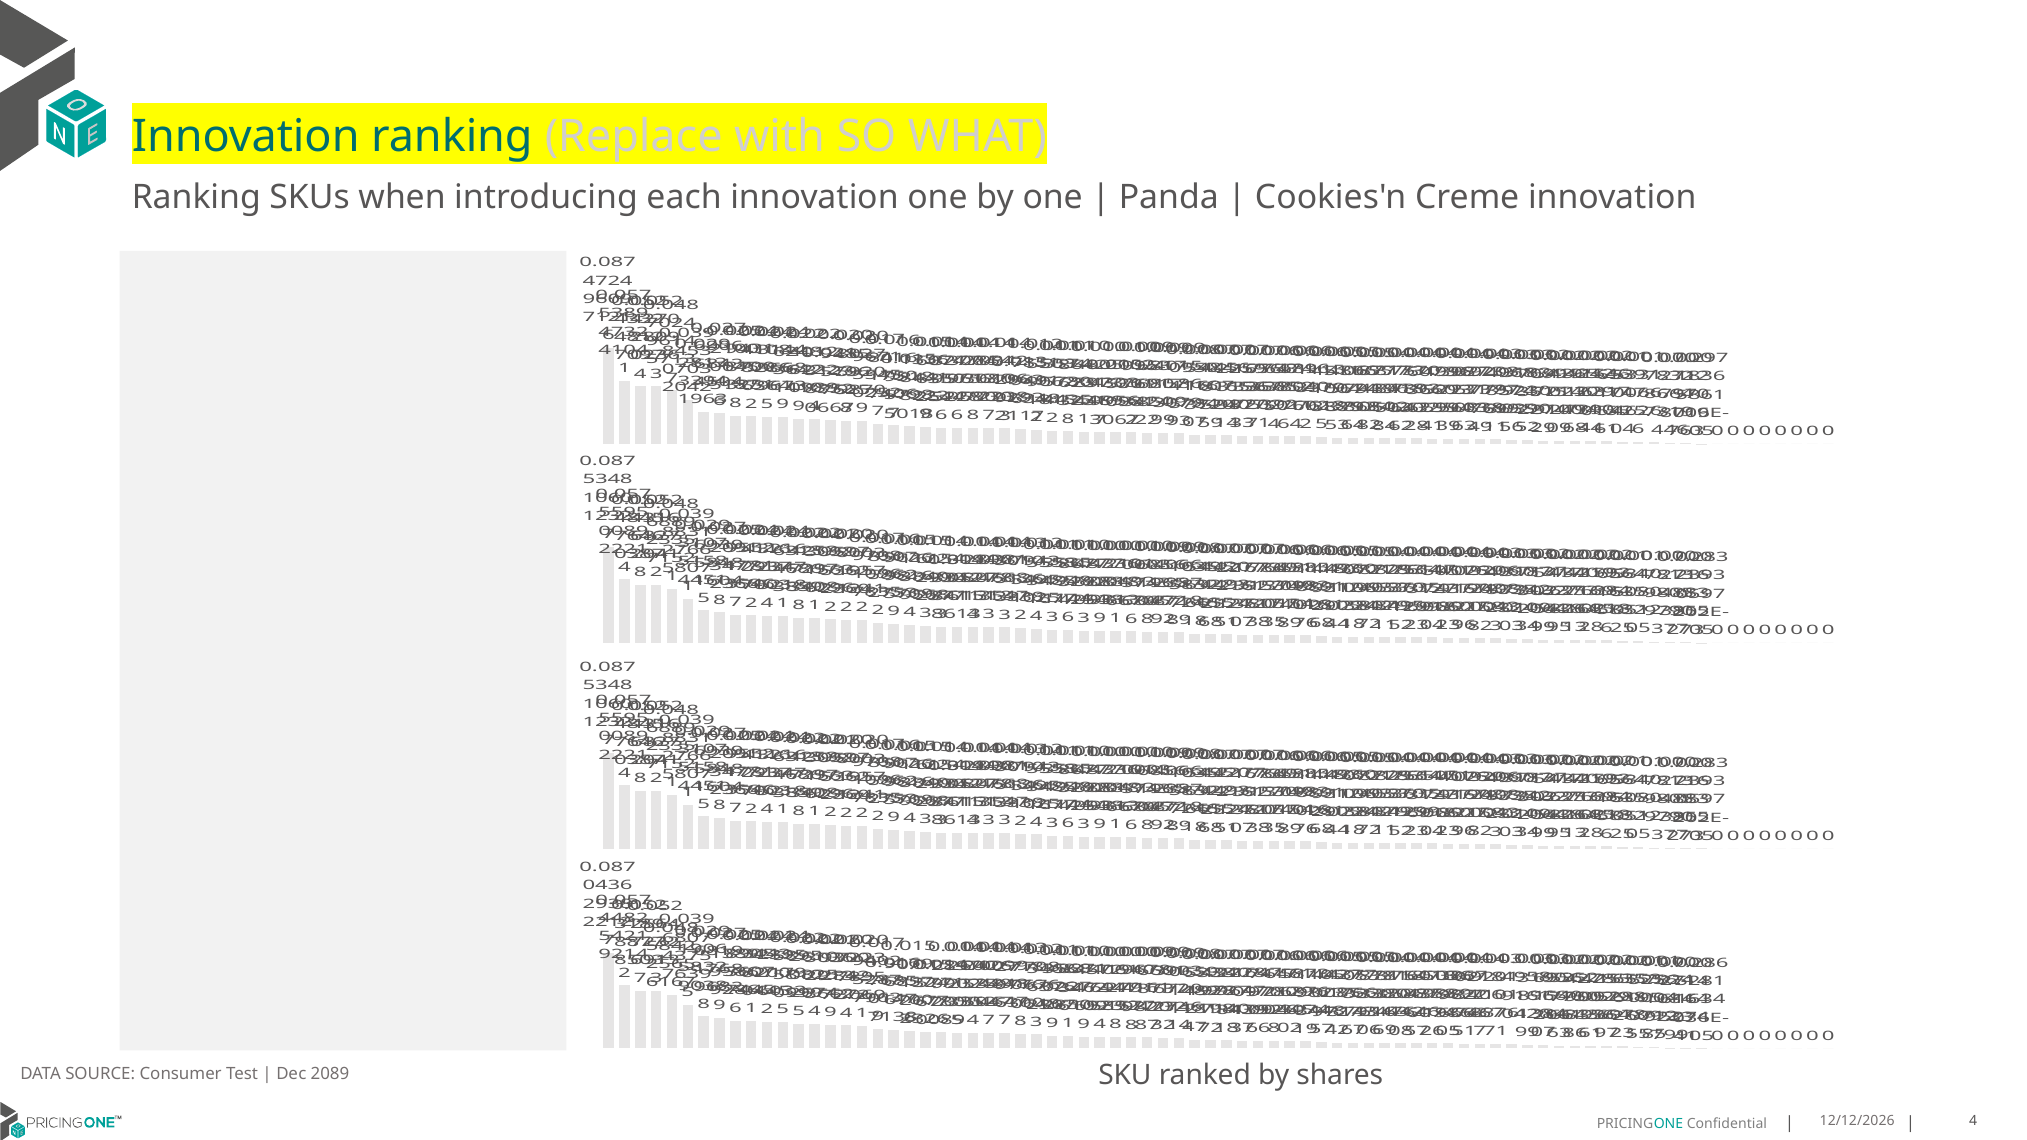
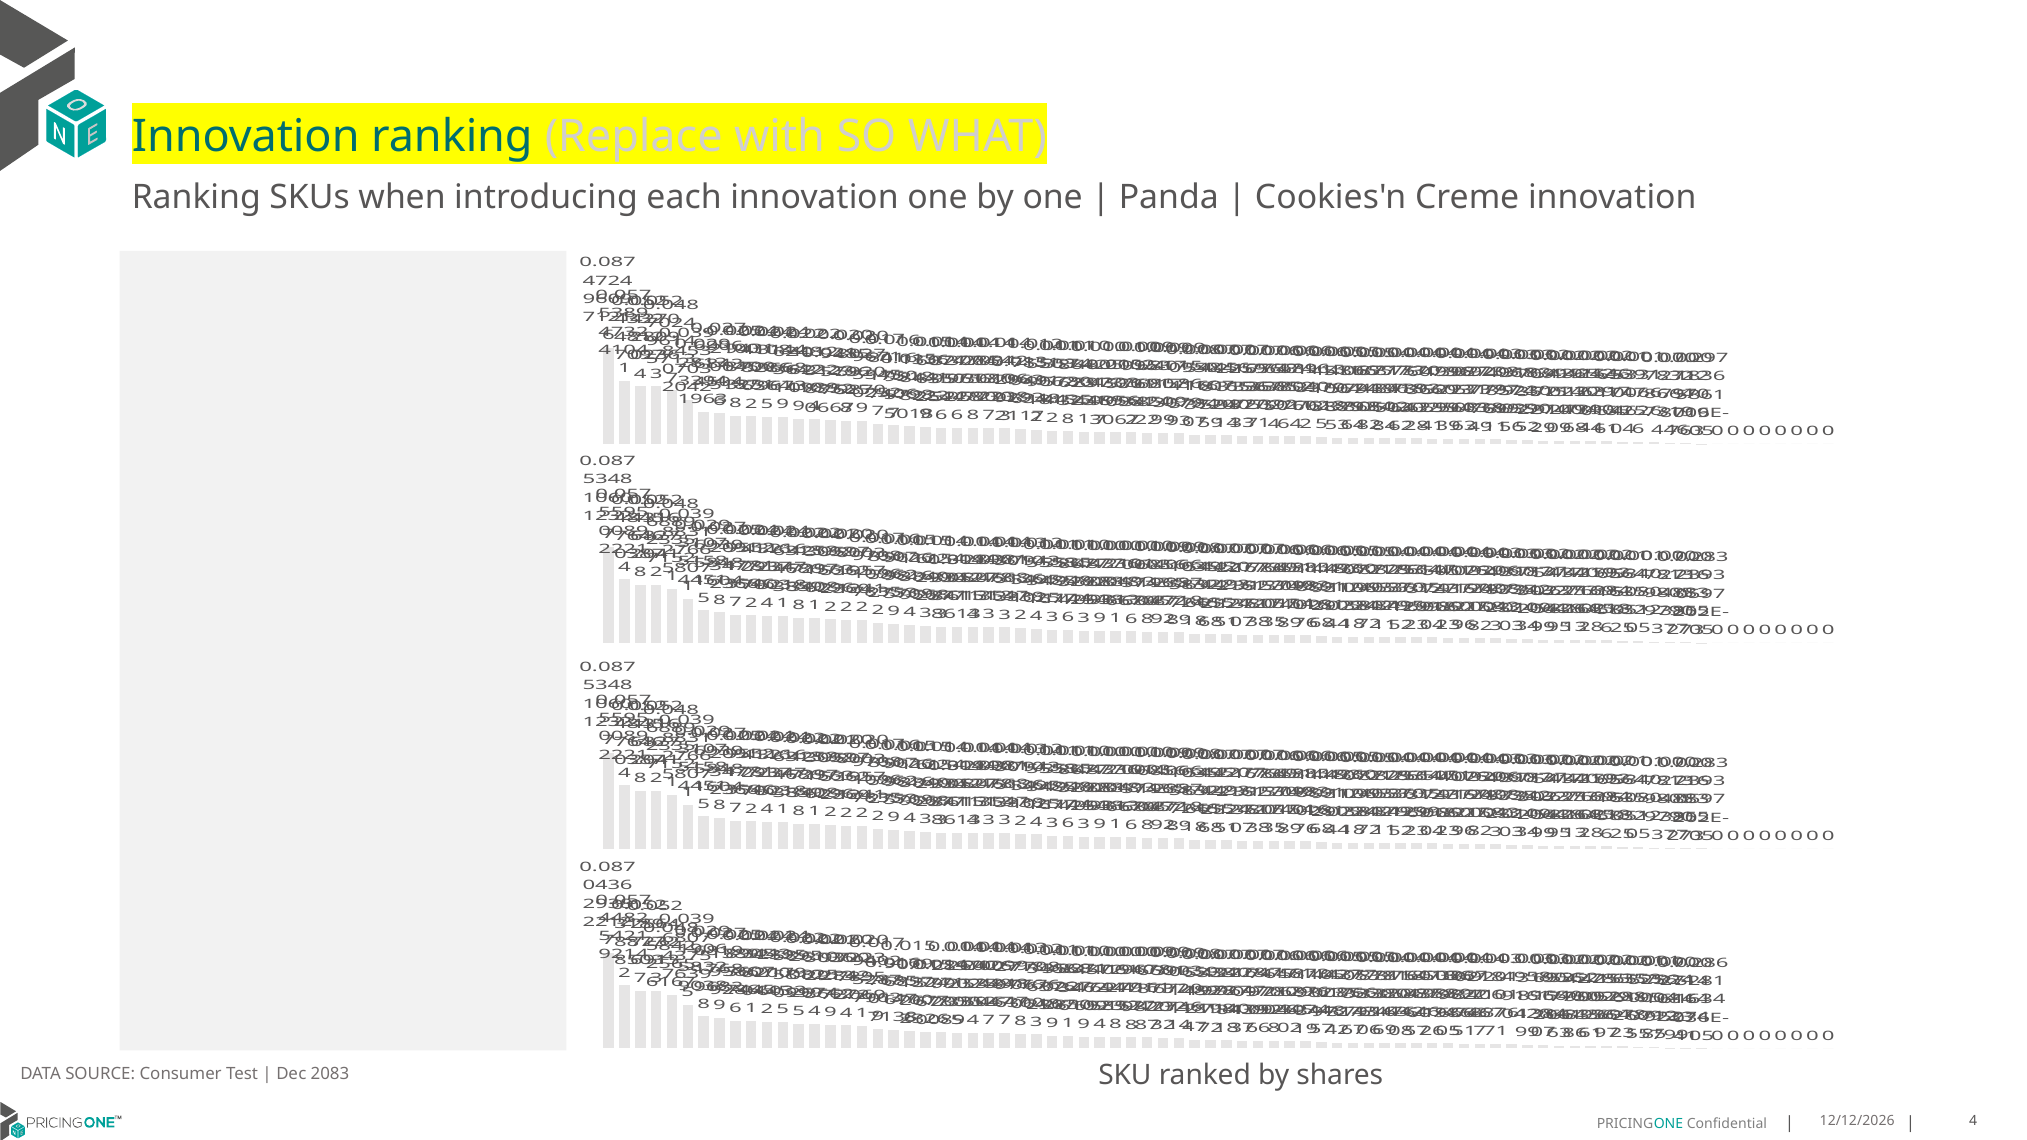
2089: 2089 -> 2083
